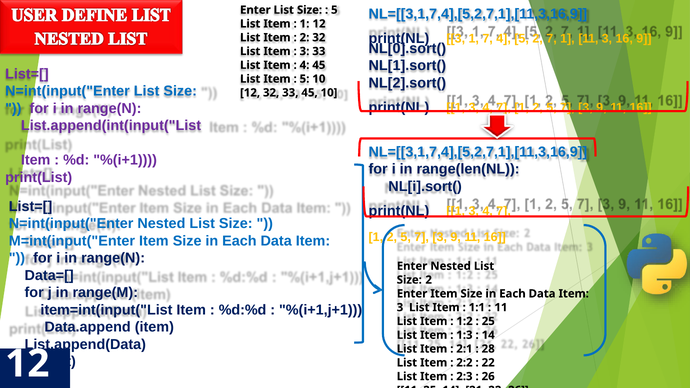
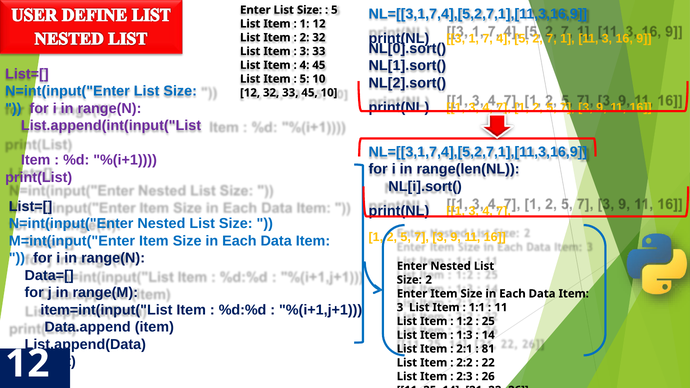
28: 28 -> 81
